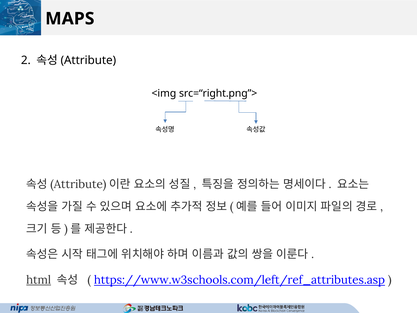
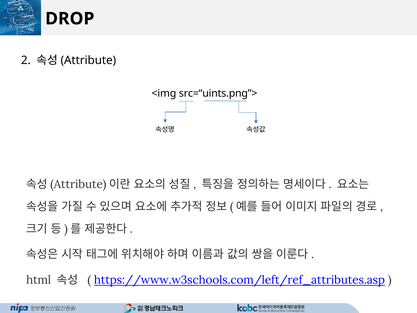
MAPS: MAPS -> DROP
src=“right.png”>: src=“right.png”> -> src=“uints.png”>
html underline: present -> none
